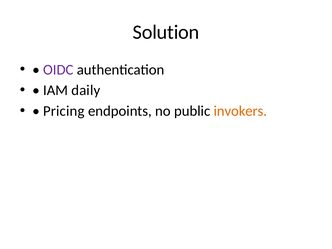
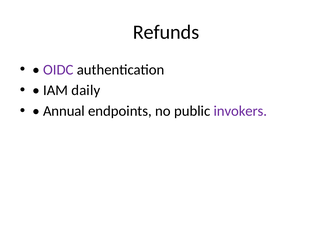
Solution: Solution -> Refunds
Pricing: Pricing -> Annual
invokers colour: orange -> purple
